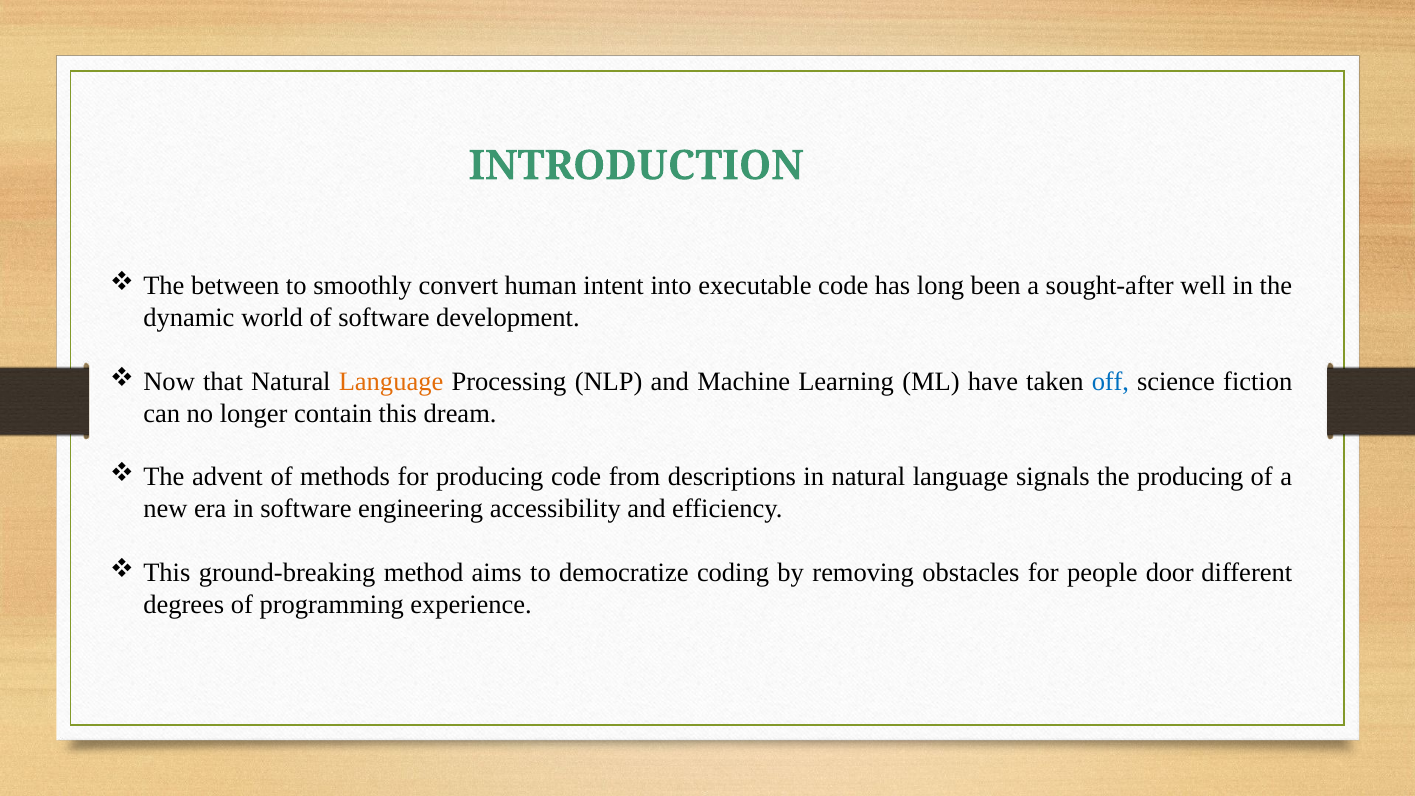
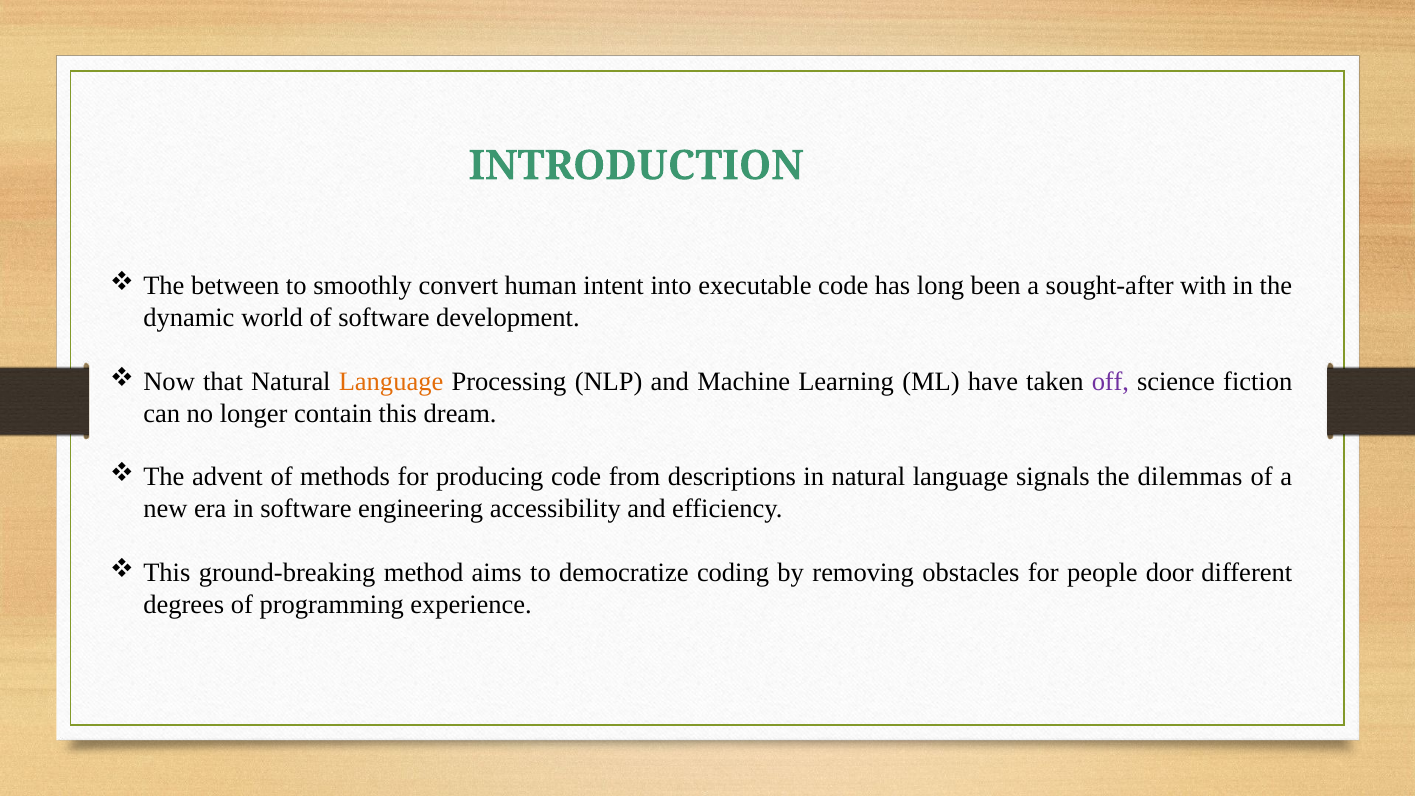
well: well -> with
off colour: blue -> purple
the producing: producing -> dilemmas
